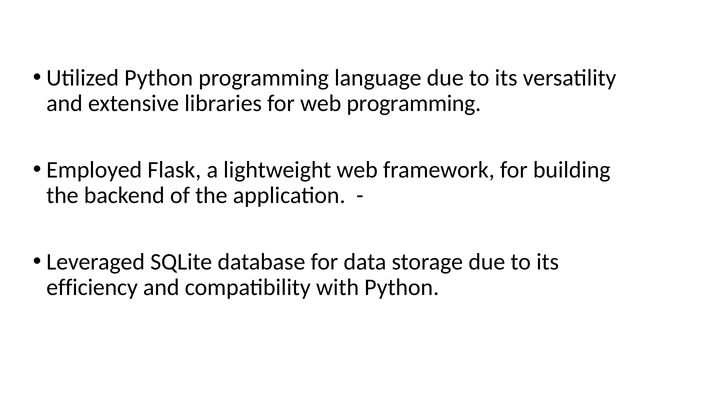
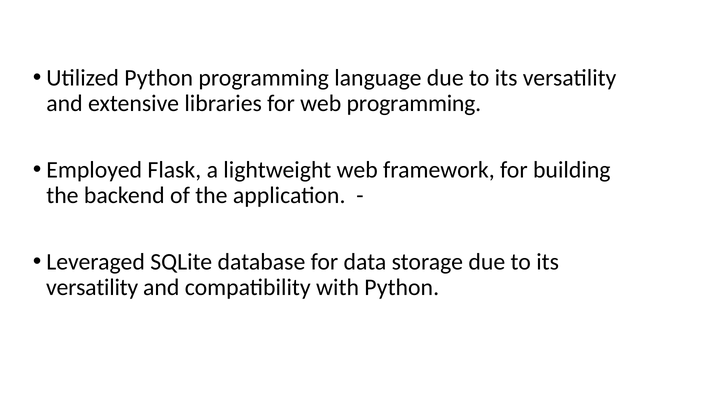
efficiency at (92, 287): efficiency -> versatility
